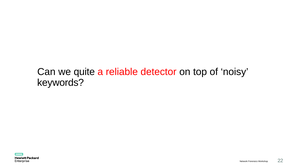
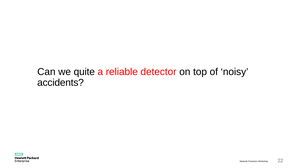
keywords: keywords -> accidents
